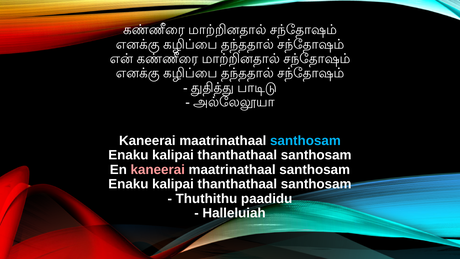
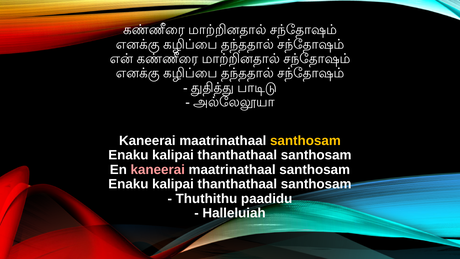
santhosam at (305, 141) colour: light blue -> yellow
